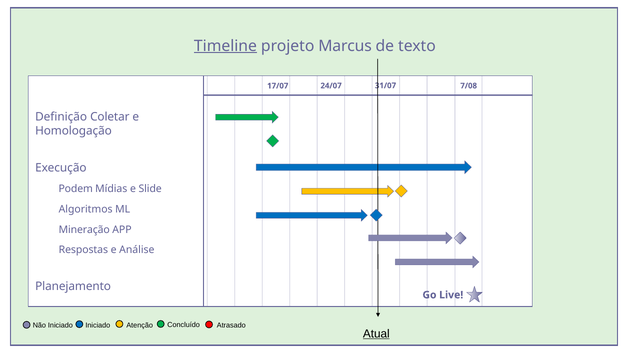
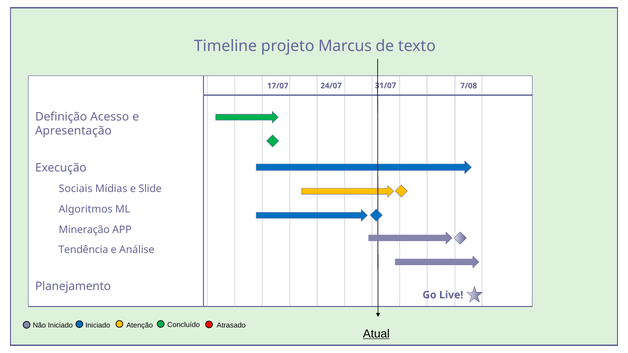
Timeline underline: present -> none
Coletar: Coletar -> Acesso
Homologação: Homologação -> Apresentação
Podem: Podem -> Sociais
Respostas: Respostas -> Tendência
